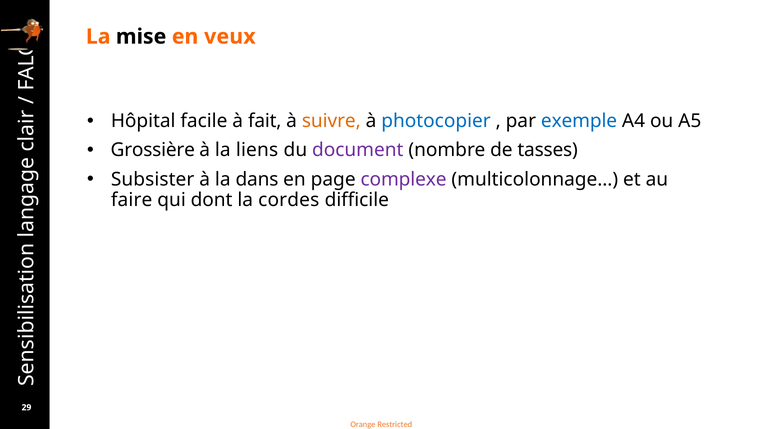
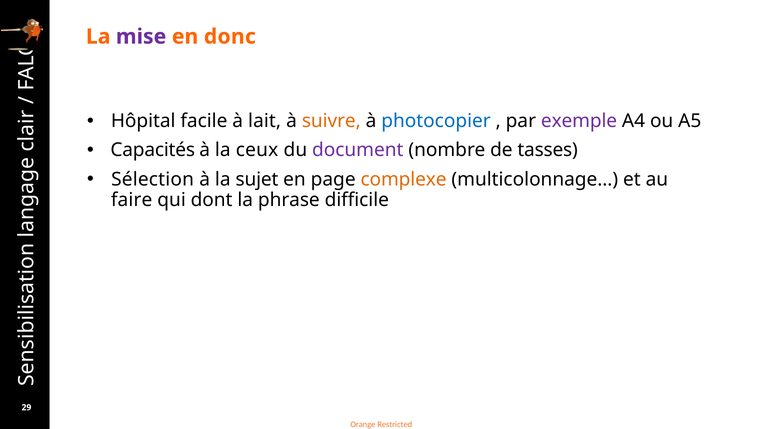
mise colour: black -> purple
veux: veux -> donc
fait: fait -> lait
exemple colour: blue -> purple
Grossière: Grossière -> Capacités
liens: liens -> ceux
Subsister: Subsister -> Sélection
dans: dans -> sujet
complexe colour: purple -> orange
cordes: cordes -> phrase
